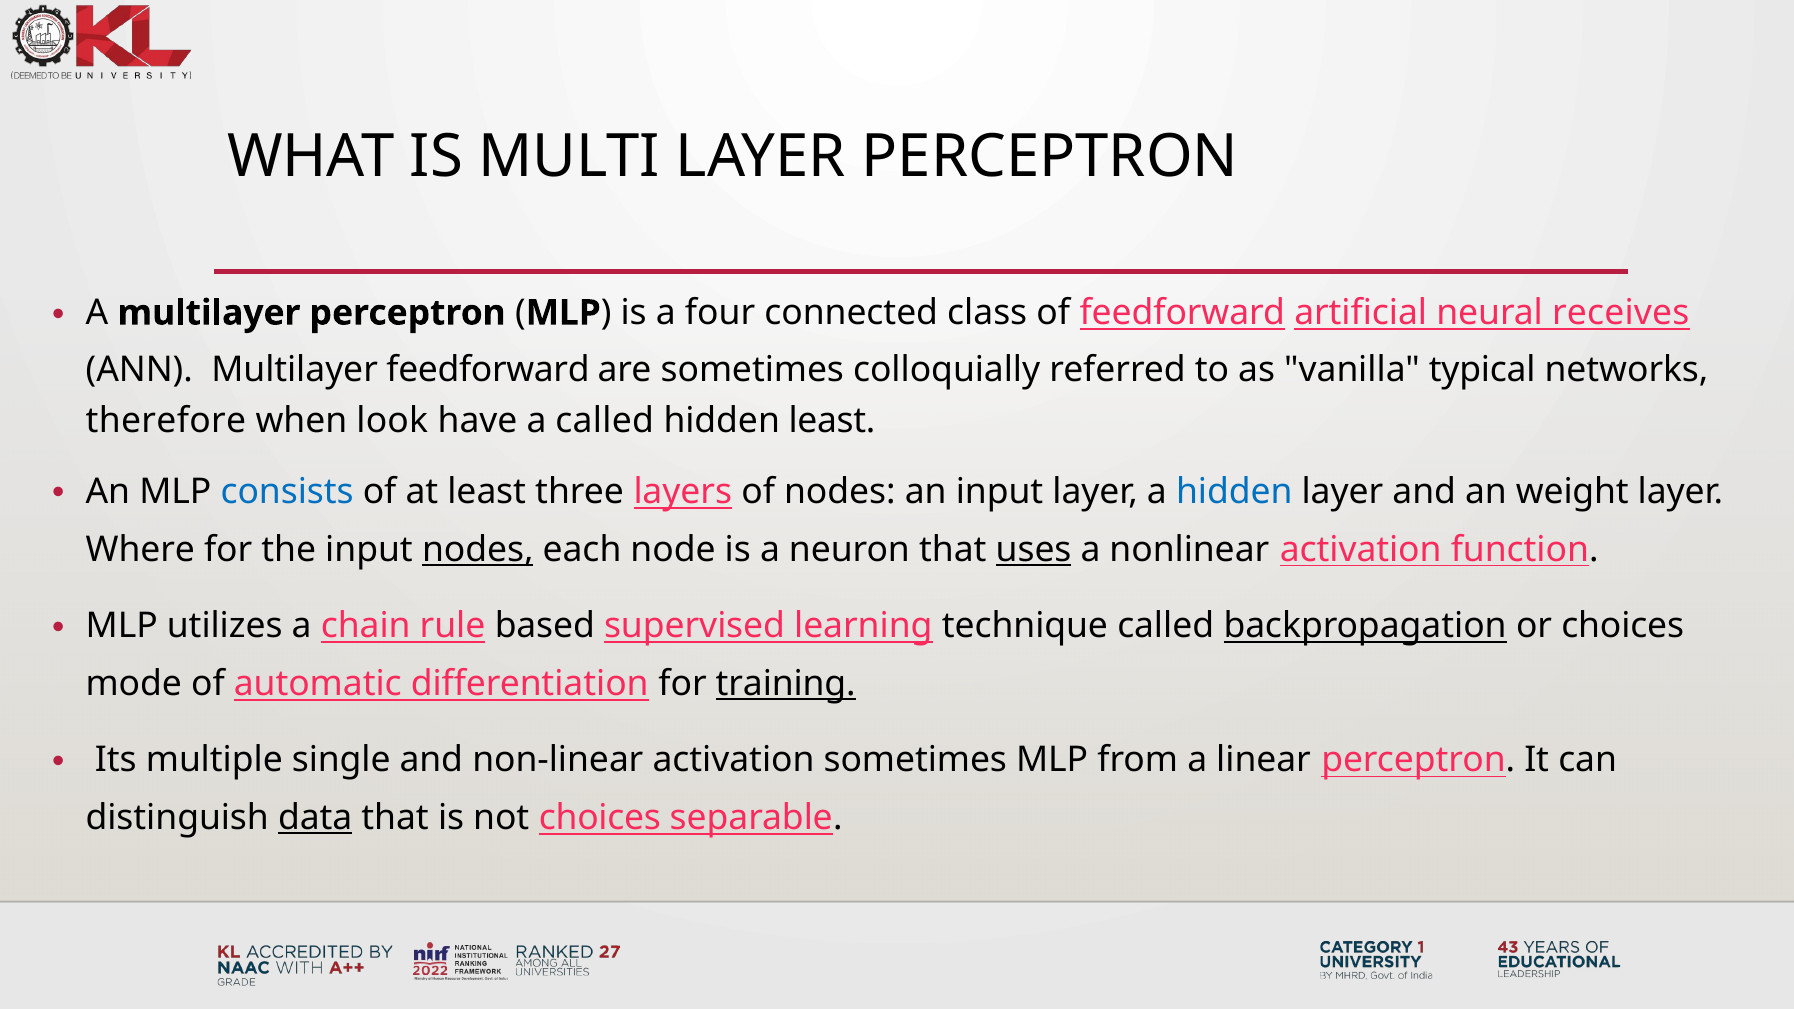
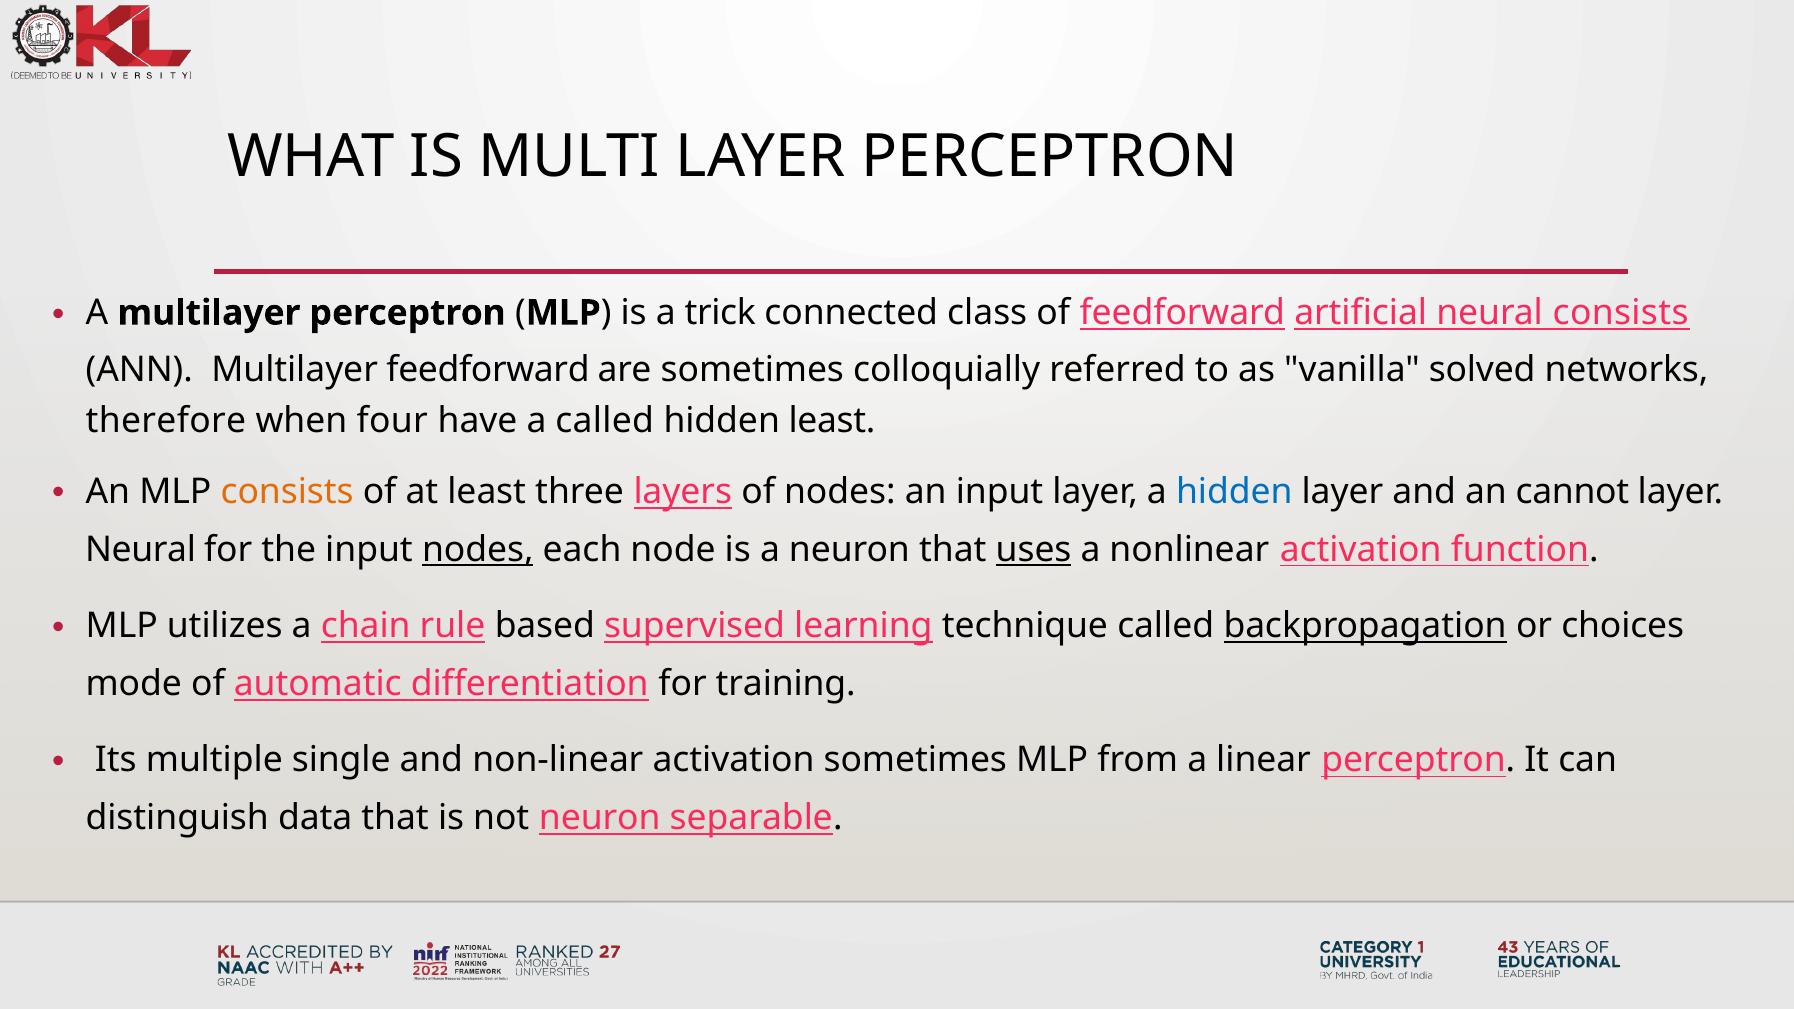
four: four -> trick
neural receives: receives -> consists
typical: typical -> solved
look: look -> four
consists at (287, 492) colour: blue -> orange
weight: weight -> cannot
Where at (140, 549): Where -> Neural
training underline: present -> none
data underline: present -> none
not choices: choices -> neuron
